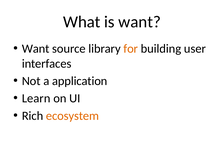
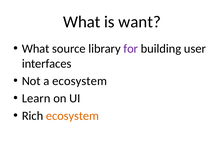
Want at (36, 49): Want -> What
for colour: orange -> purple
a application: application -> ecosystem
